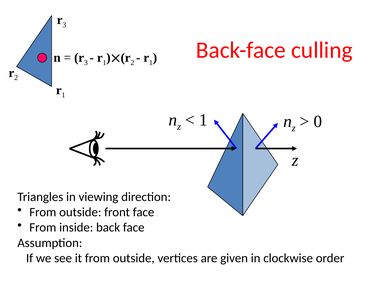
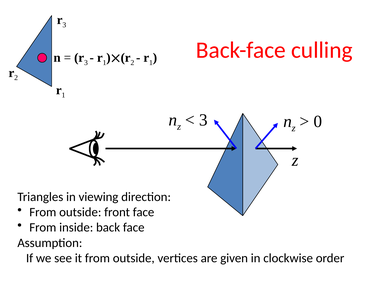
1 at (203, 120): 1 -> 3
